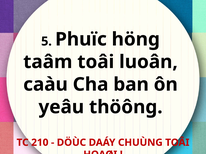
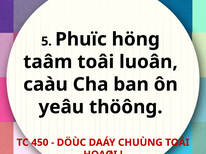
210: 210 -> 450
